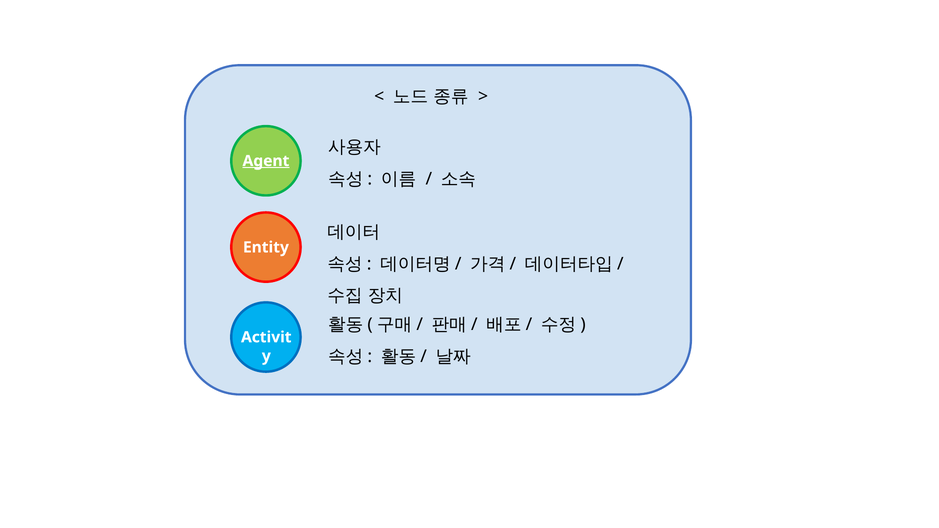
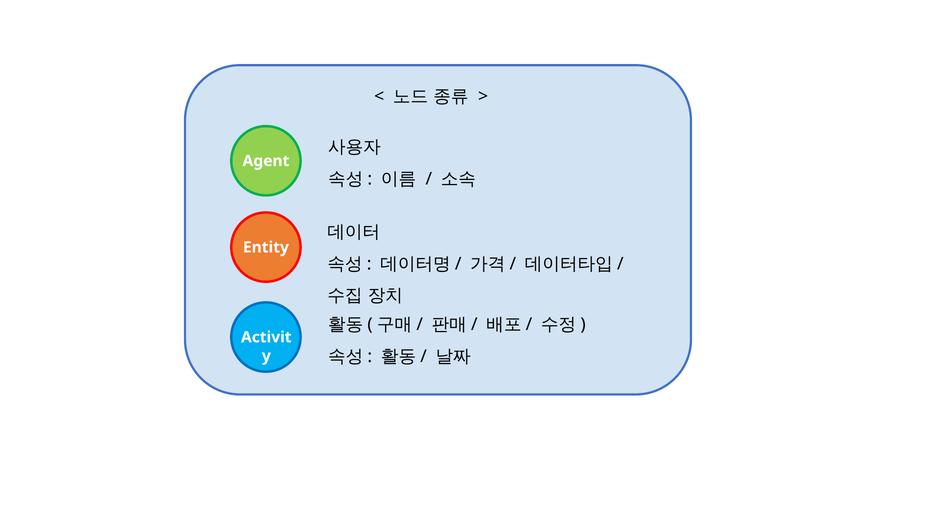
Agent underline: present -> none
